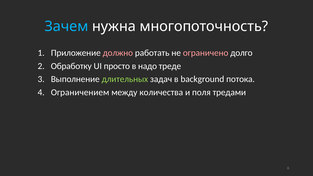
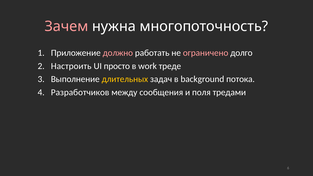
Зачем colour: light blue -> pink
Обработку: Обработку -> Настроить
надо: надо -> work
длительных colour: light green -> yellow
Ограничением: Ограничением -> Разработчиков
количества: количества -> сообщения
